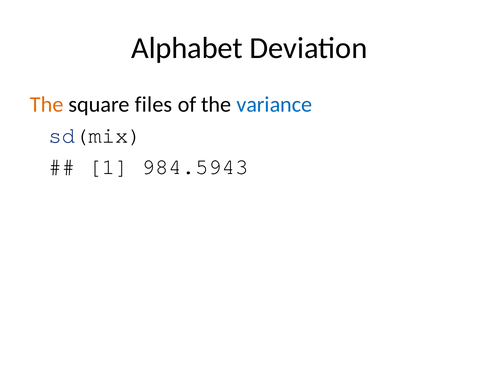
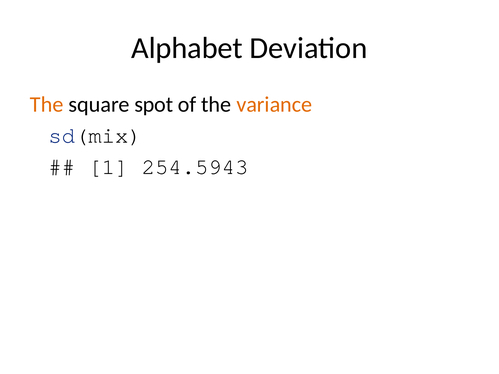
files: files -> spot
variance colour: blue -> orange
984.5943: 984.5943 -> 254.5943
